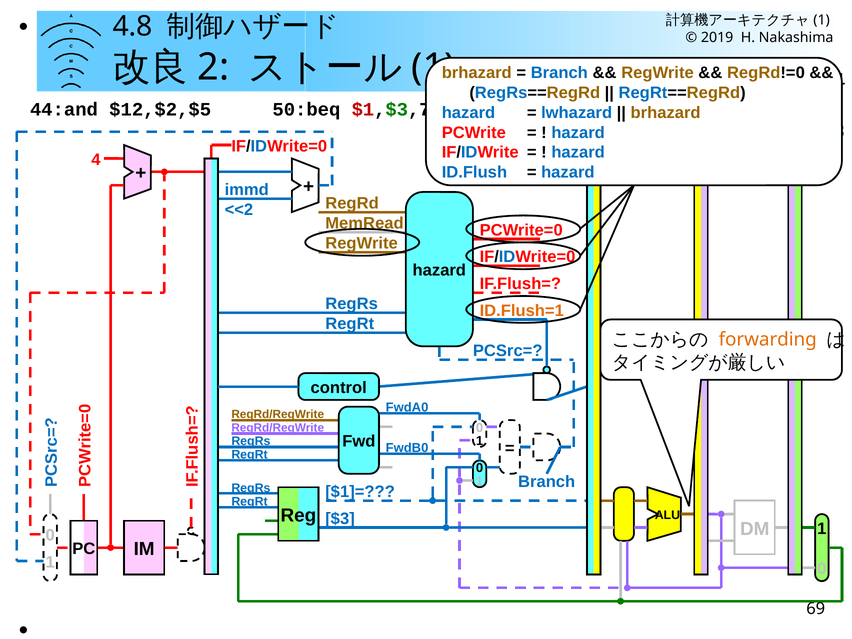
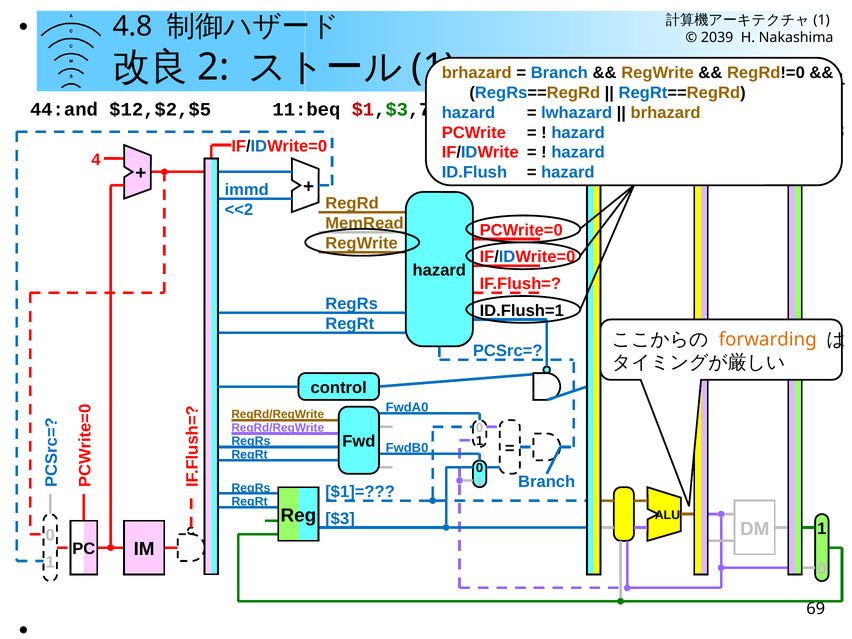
2019: 2019 -> 2039
50:beq: 50:beq -> 11:beq
ID.Flush=1 colour: orange -> black
